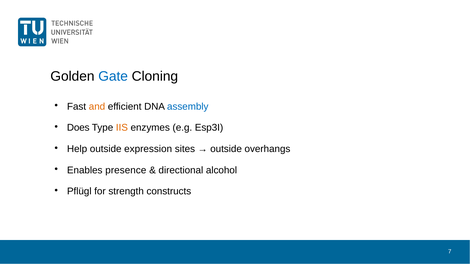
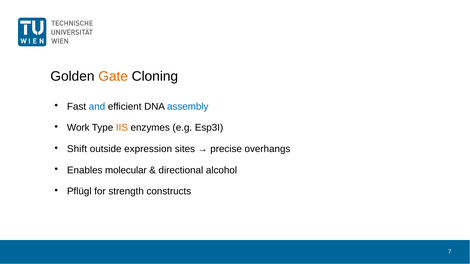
Gate colour: blue -> orange
and colour: orange -> blue
Does: Does -> Work
Help: Help -> Shift
outside at (226, 149): outside -> precise
presence: presence -> molecular
